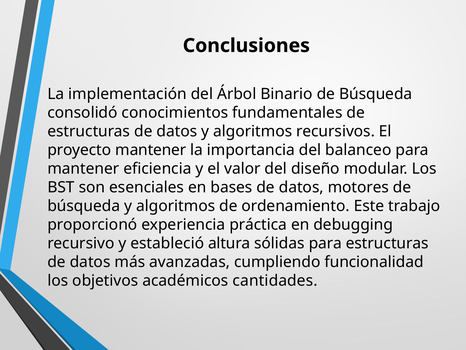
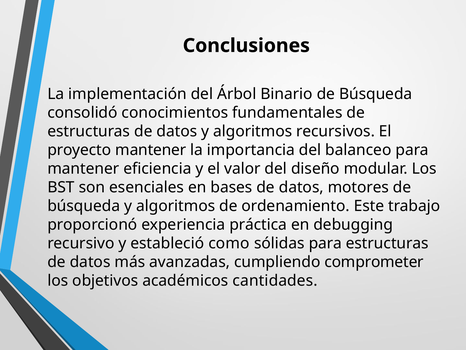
altura: altura -> como
funcionalidad: funcionalidad -> comprometer
